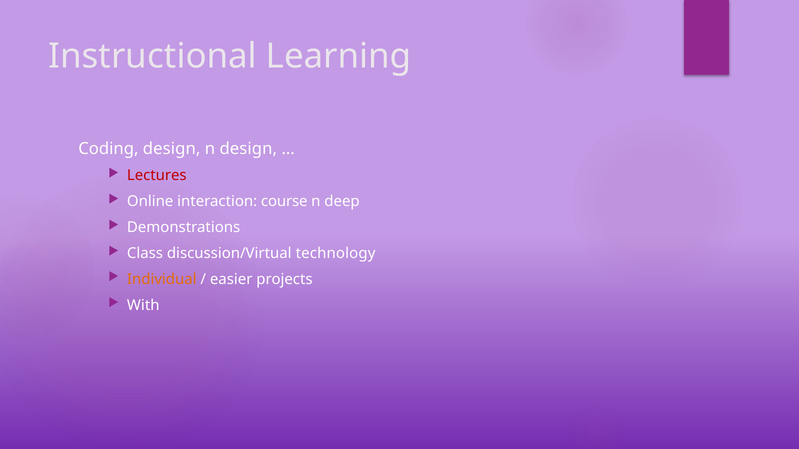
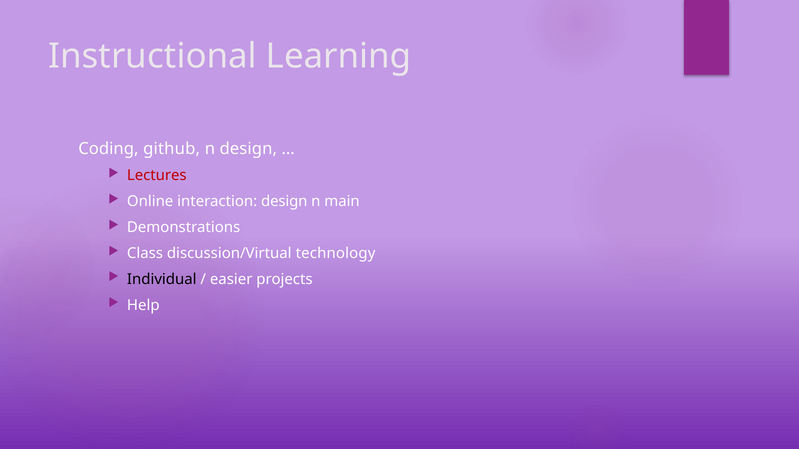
Coding design: design -> github
interaction course: course -> design
deep: deep -> main
Individual colour: orange -> black
With: With -> Help
